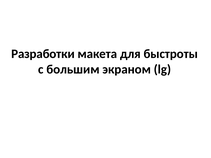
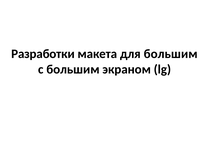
для быстроты: быстроты -> большим
